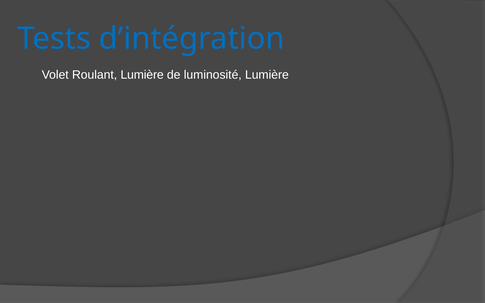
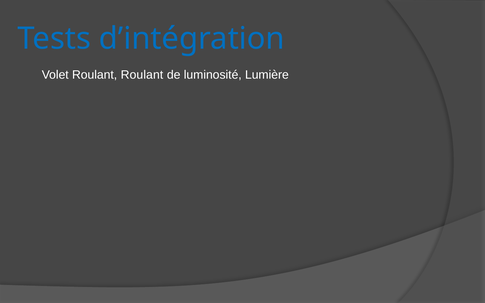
Roulant Lumière: Lumière -> Roulant
